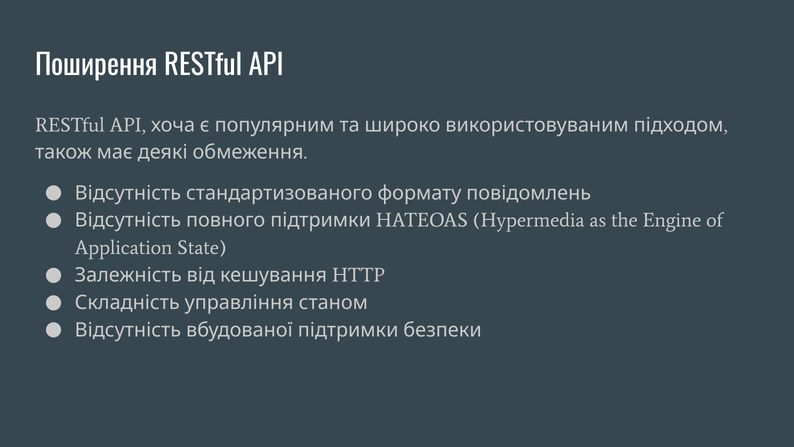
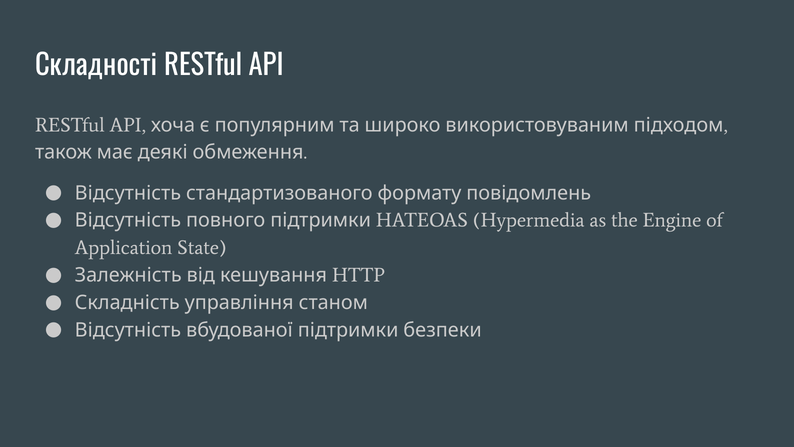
Поширення: Поширення -> Складності
